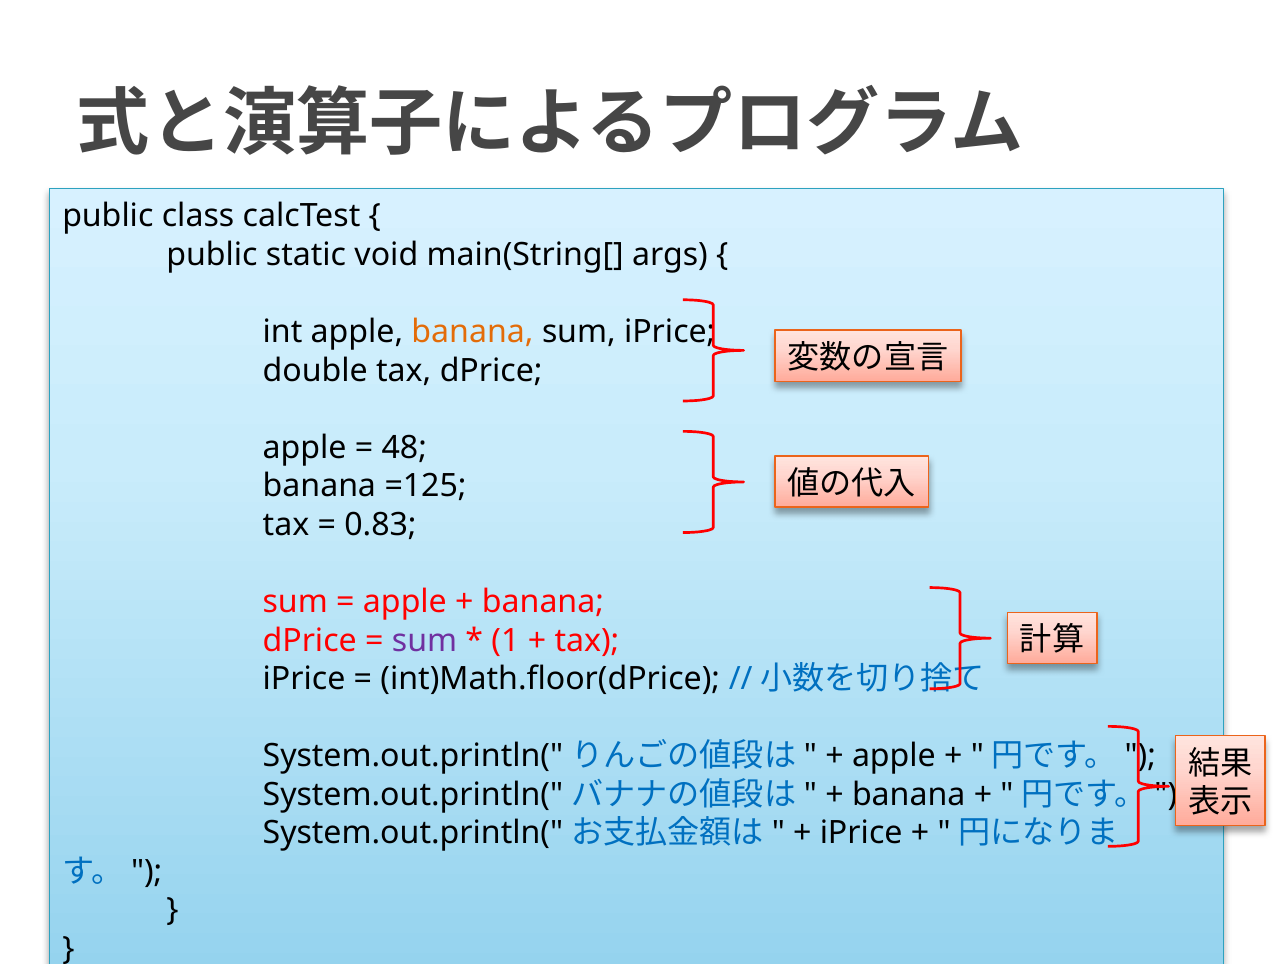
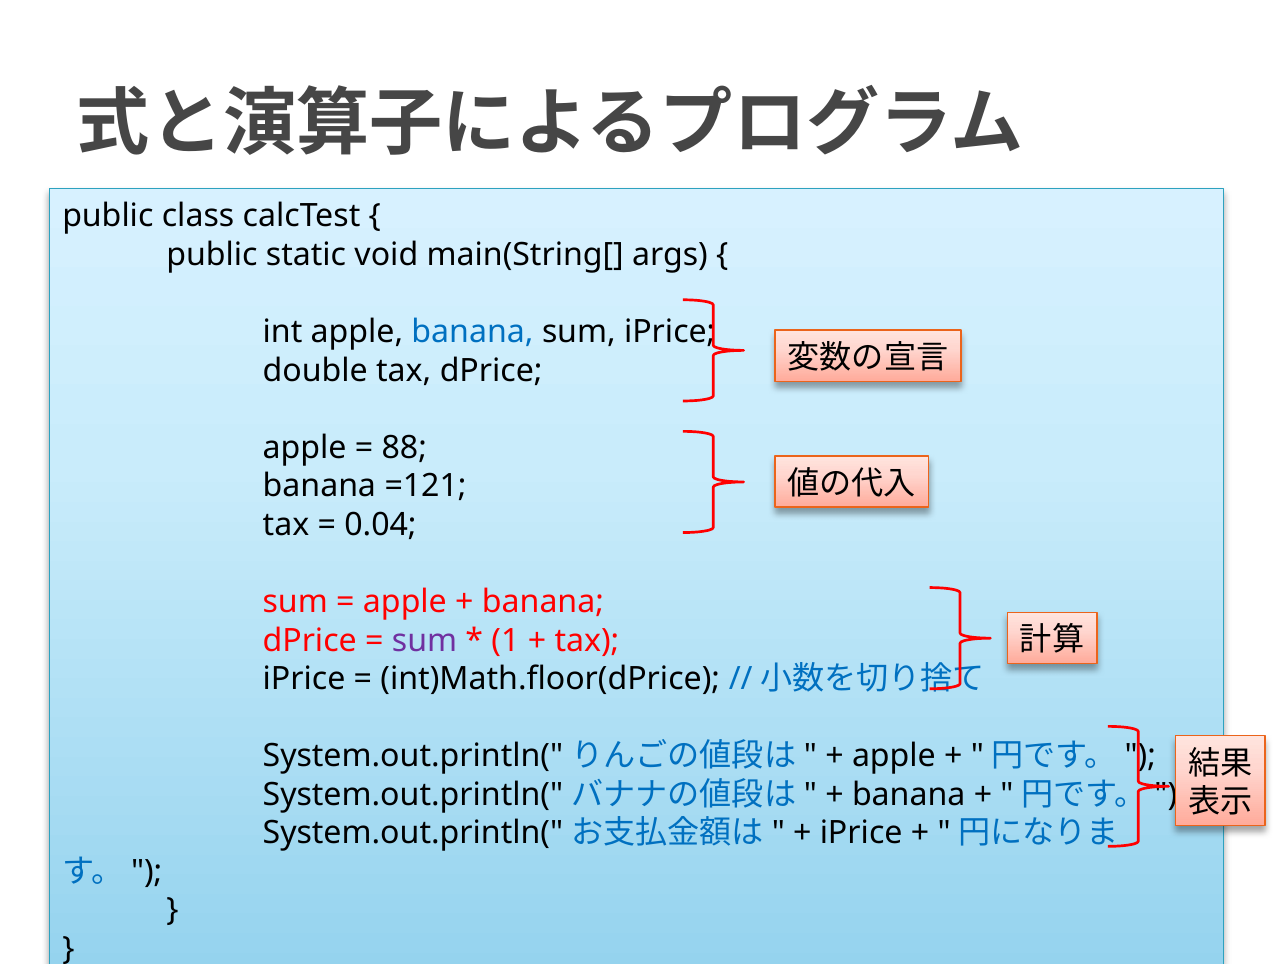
banana at (473, 332) colour: orange -> blue
48: 48 -> 88
=125: =125 -> =121
0.83: 0.83 -> 0.04
